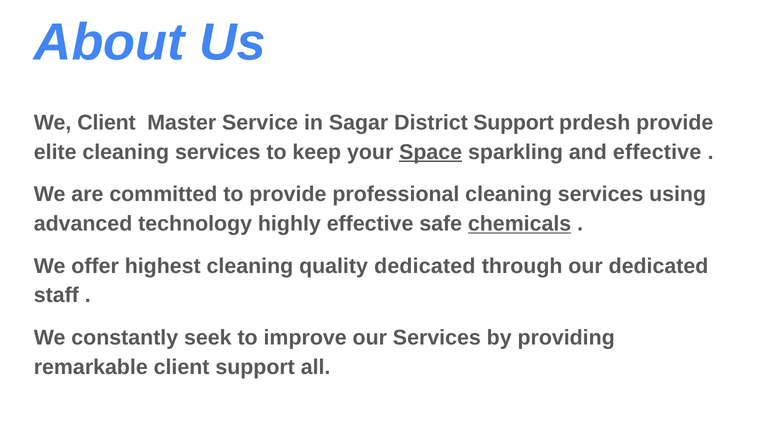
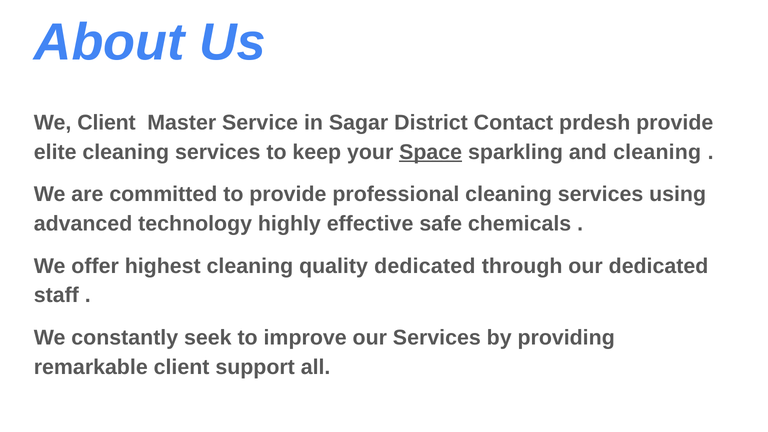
District Support: Support -> Contact
and effective: effective -> cleaning
chemicals underline: present -> none
